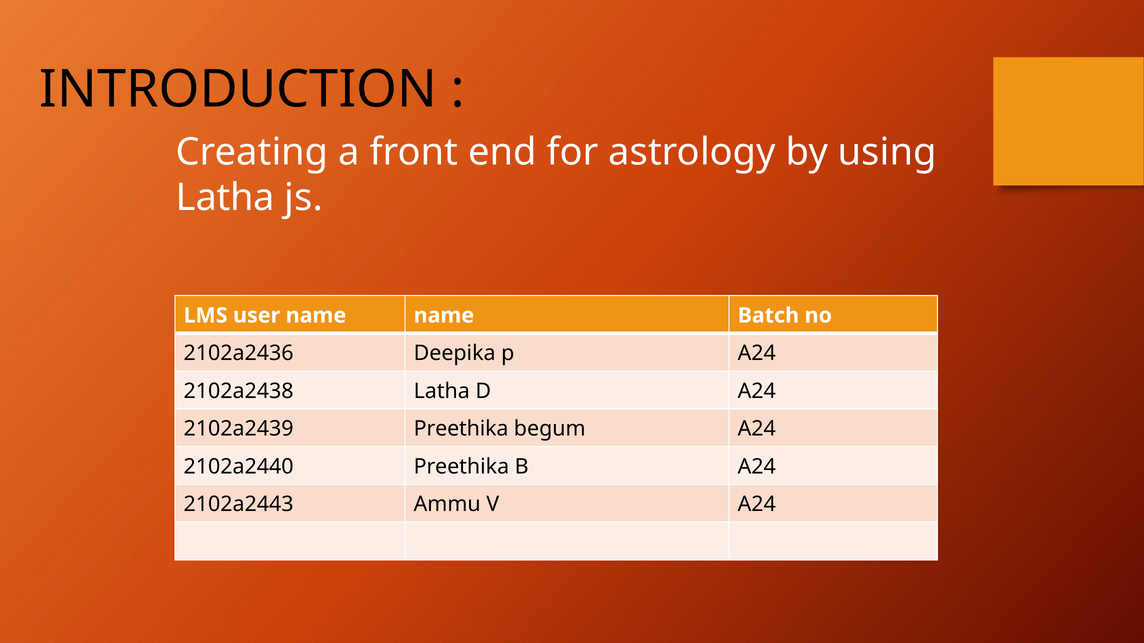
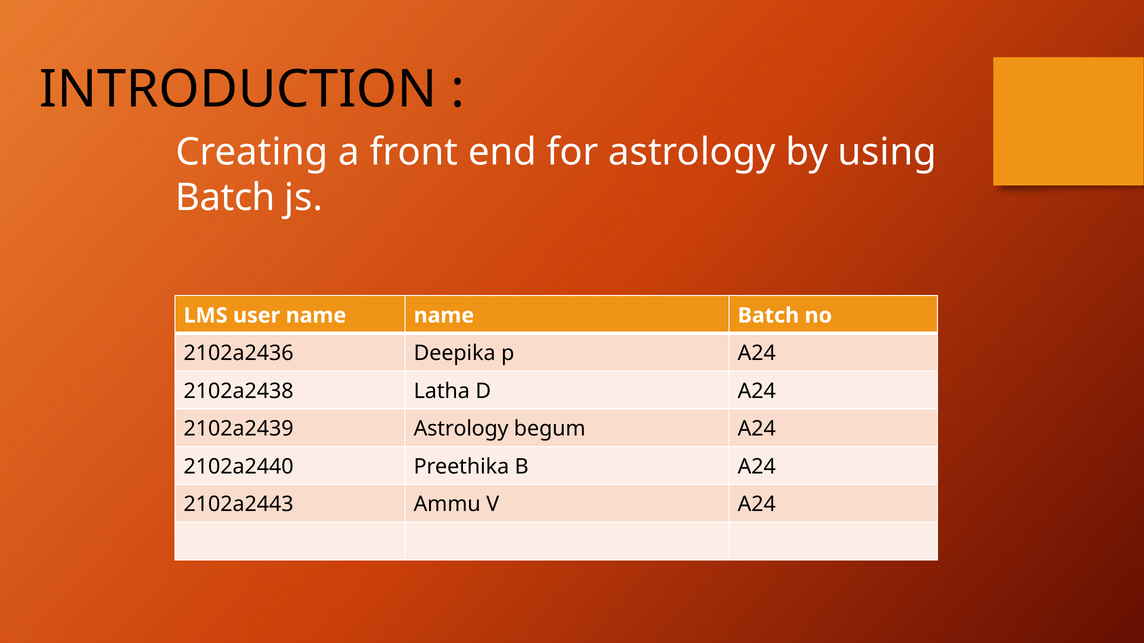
Latha at (225, 198): Latha -> Batch
2102a2439 Preethika: Preethika -> Astrology
